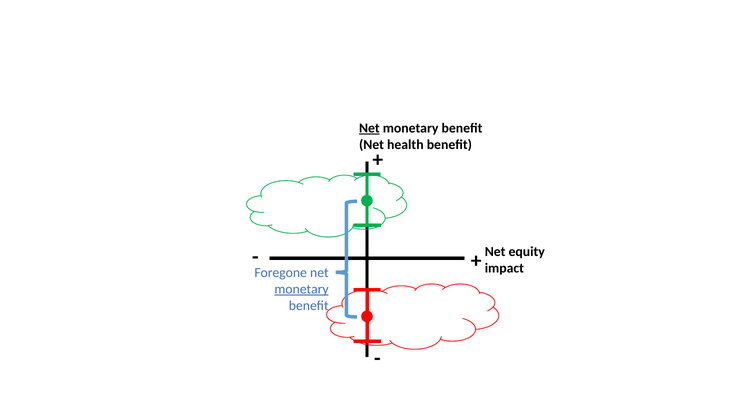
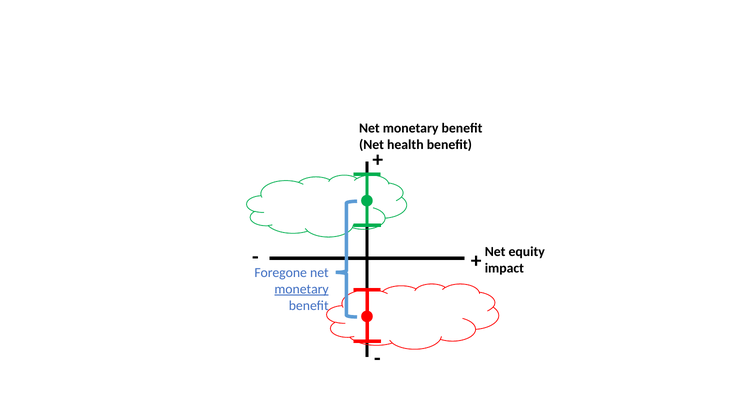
Net at (369, 128) underline: present -> none
